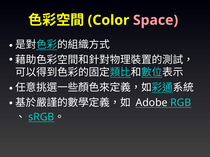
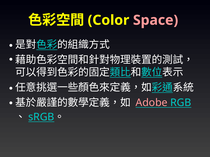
Adobe colour: white -> pink
